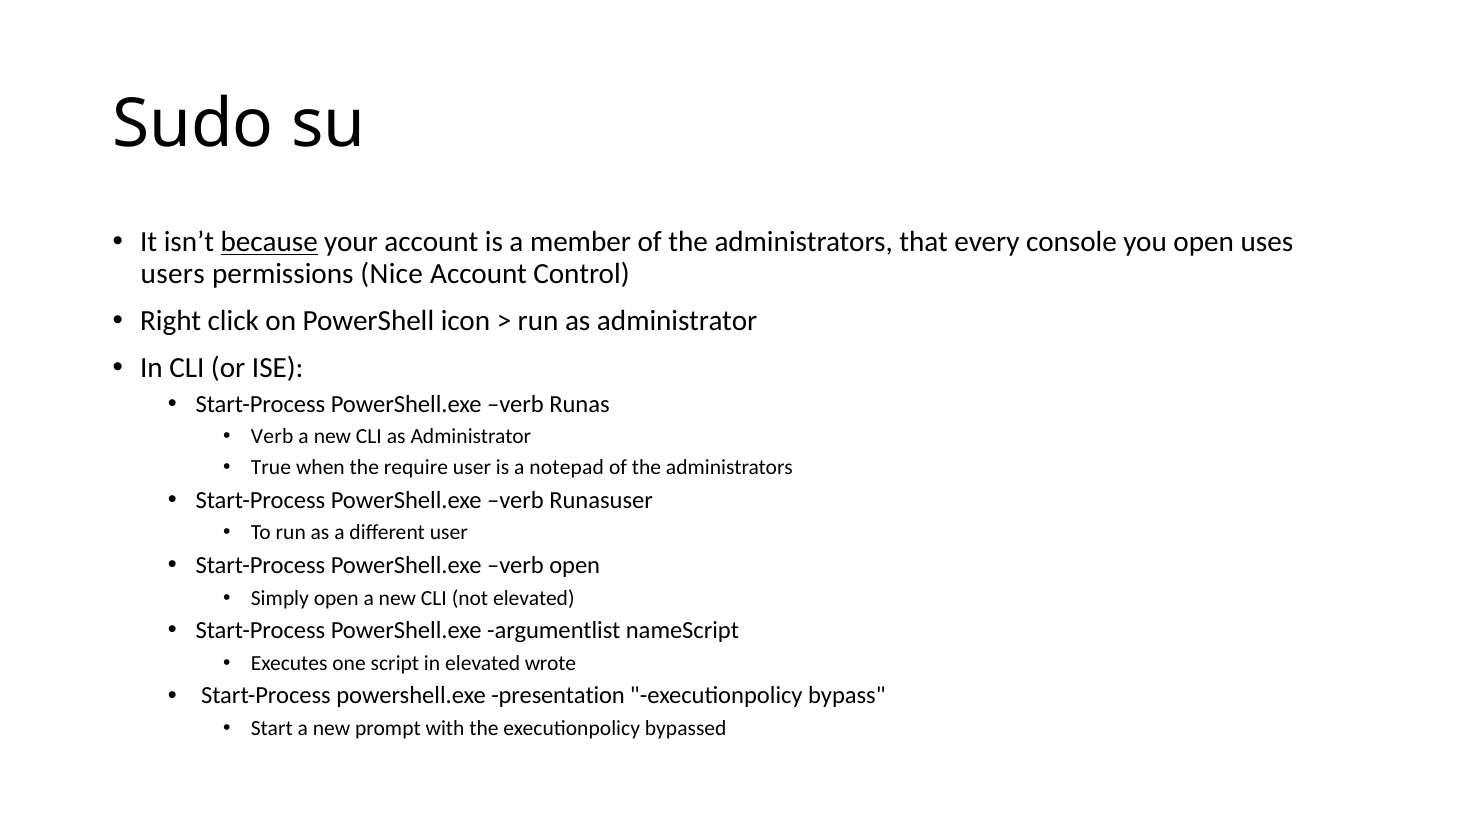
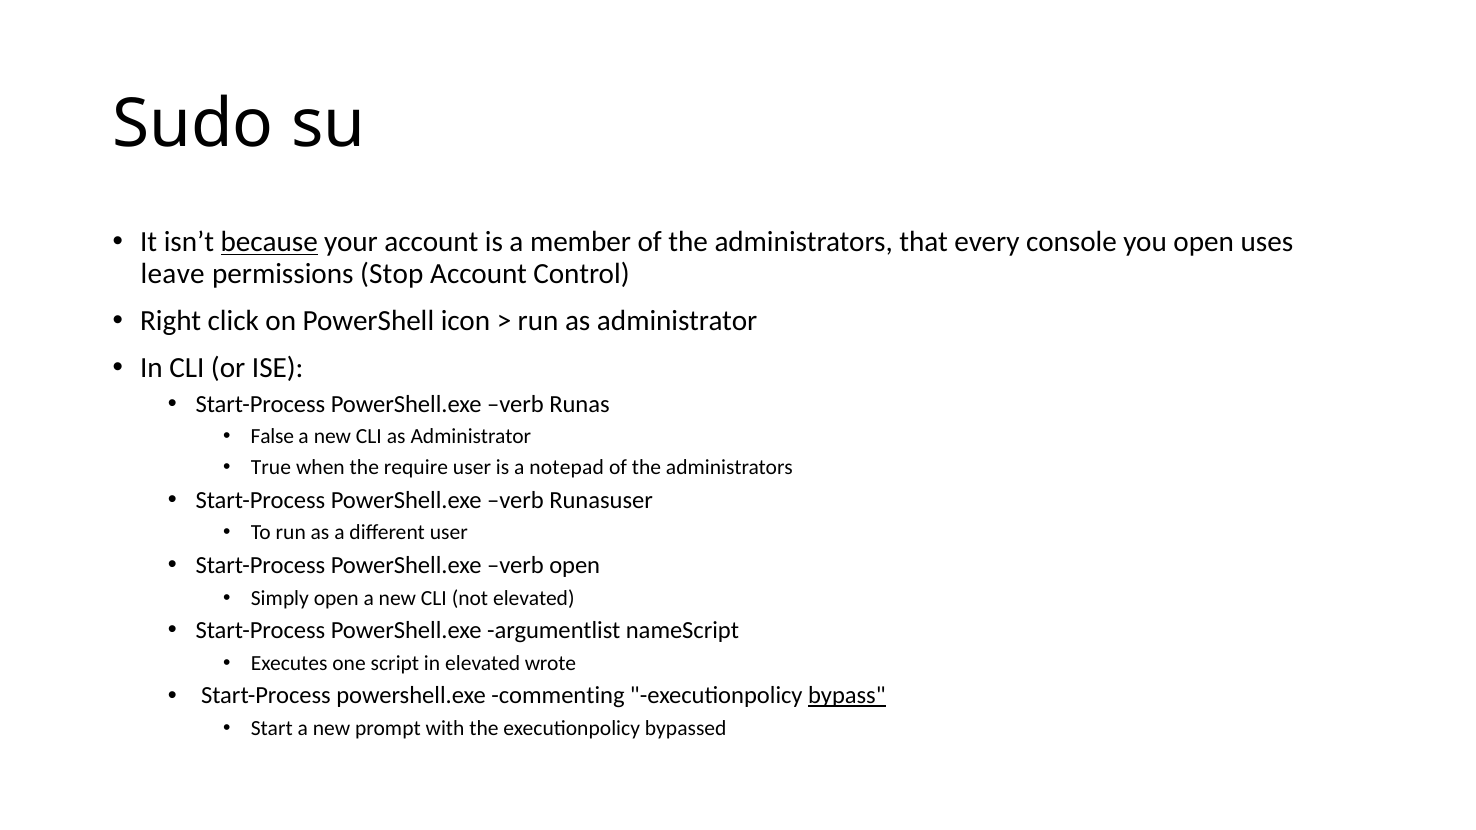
users: users -> leave
Nice: Nice -> Stop
Verb at (272, 437): Verb -> False
presentation: presentation -> commenting
bypass underline: none -> present
